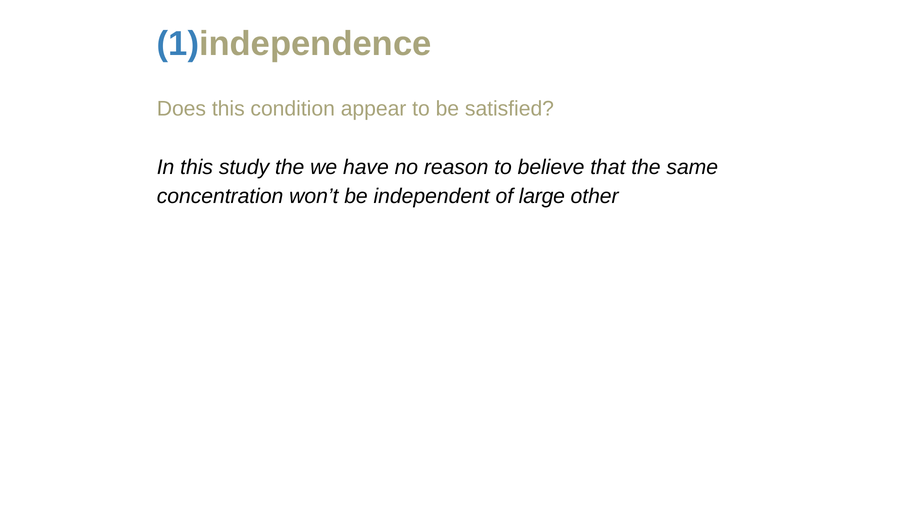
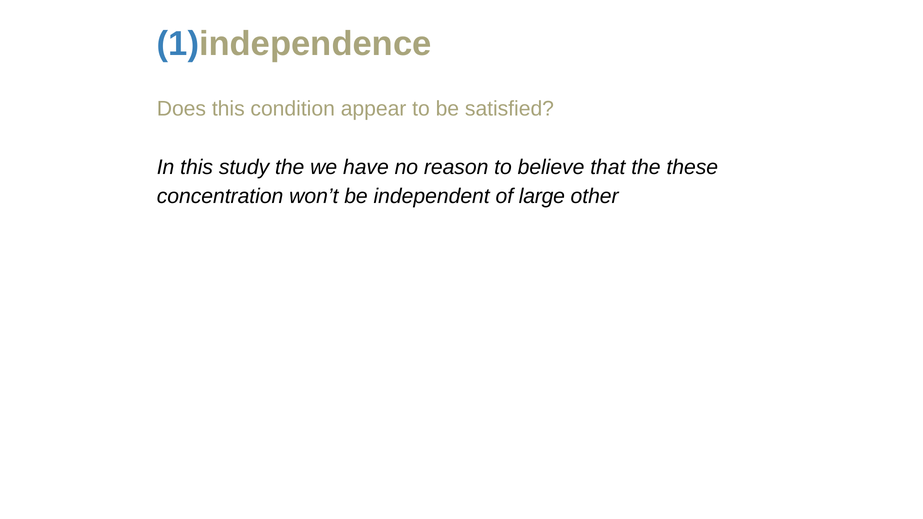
same: same -> these
